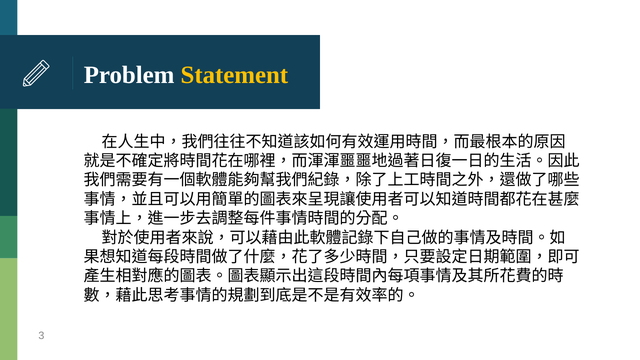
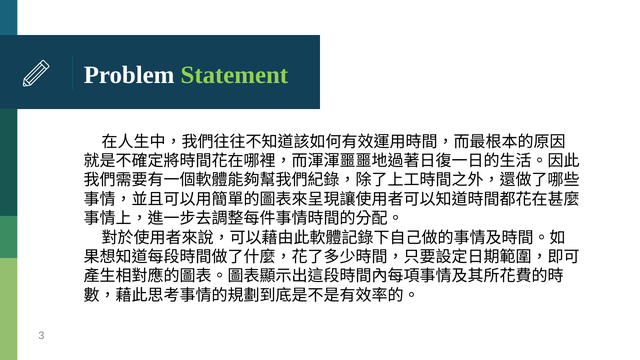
Statement colour: yellow -> light green
